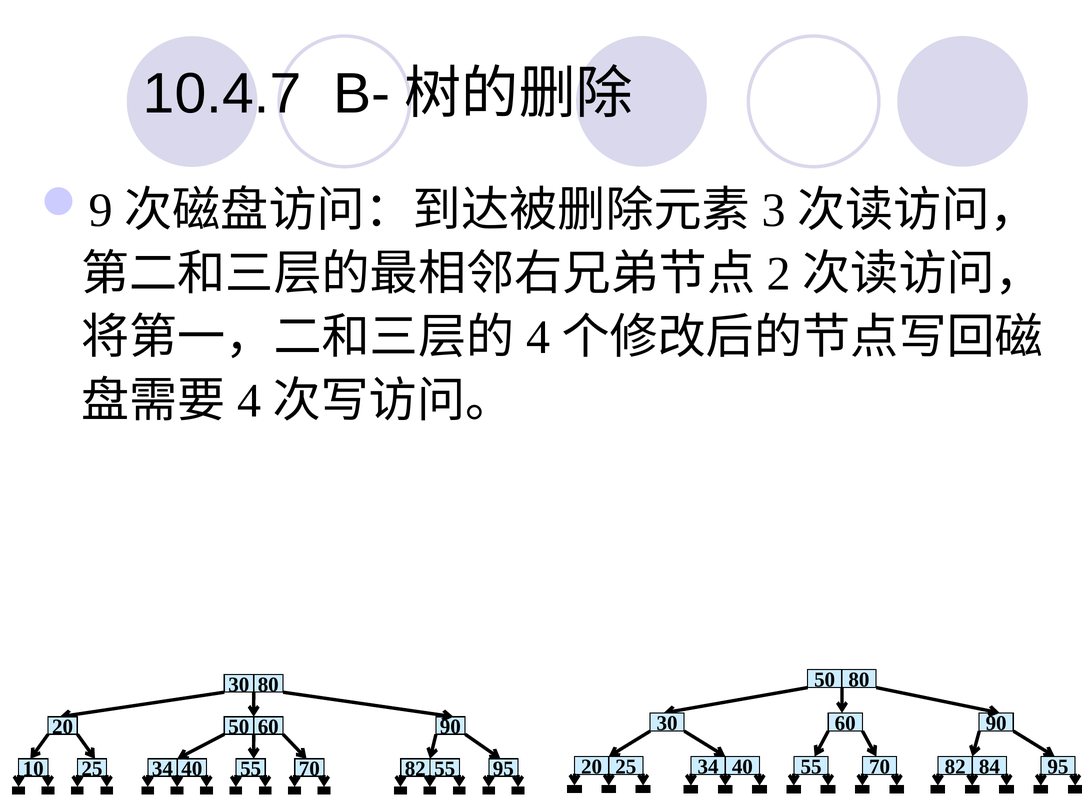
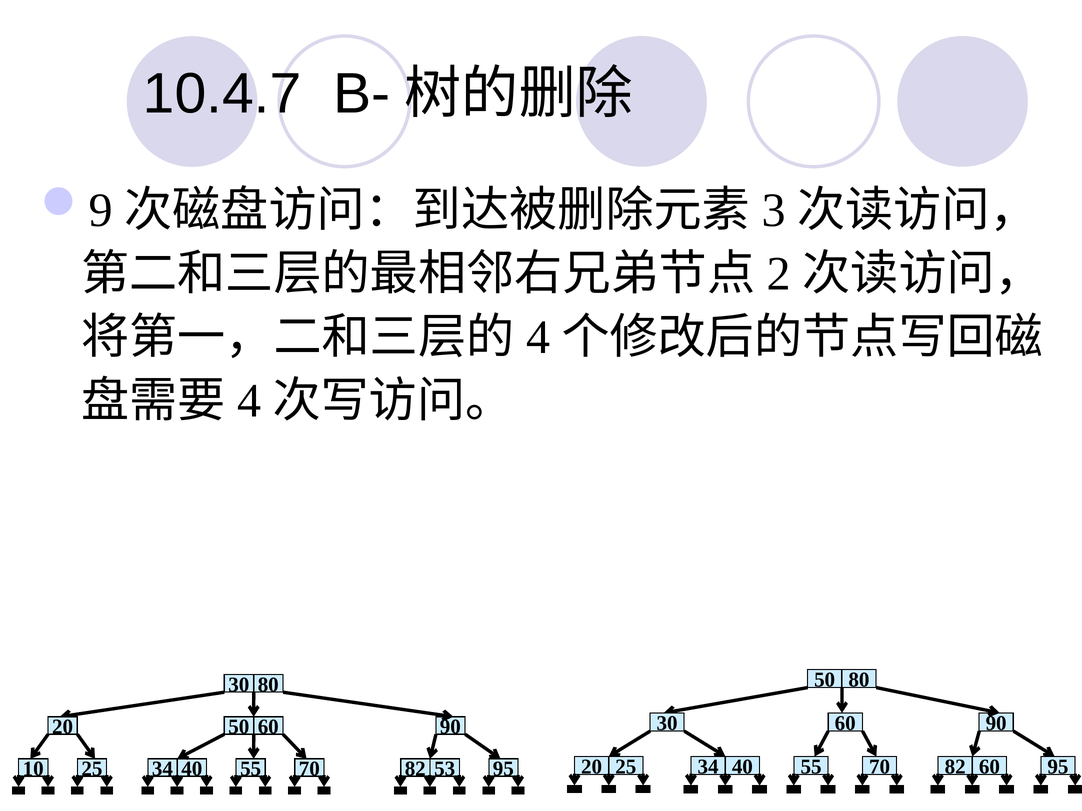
82 84: 84 -> 60
82 55: 55 -> 53
